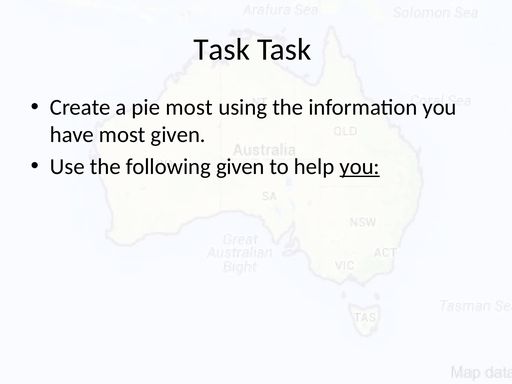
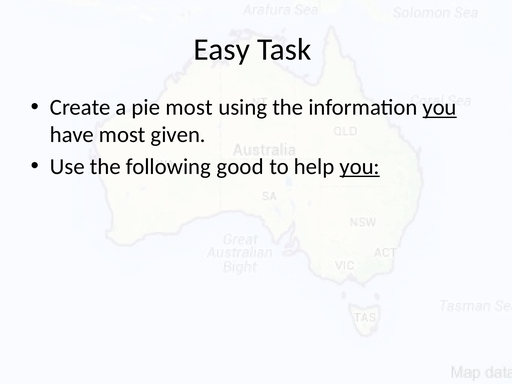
Task at (222, 50): Task -> Easy
you at (440, 107) underline: none -> present
following given: given -> good
